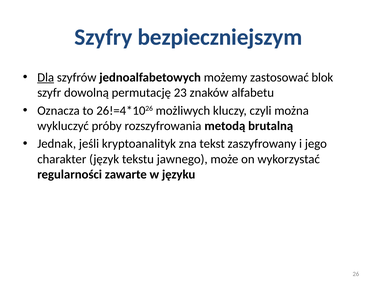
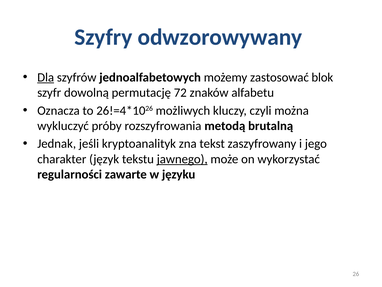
bezpieczniejszym: bezpieczniejszym -> odwzorowywany
23: 23 -> 72
jawnego underline: none -> present
